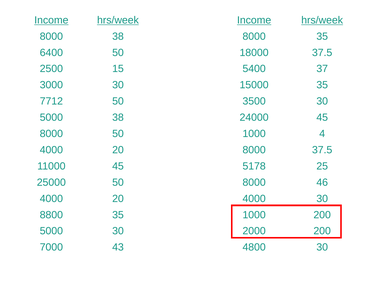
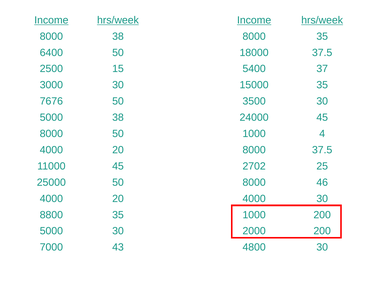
7712: 7712 -> 7676
5178: 5178 -> 2702
